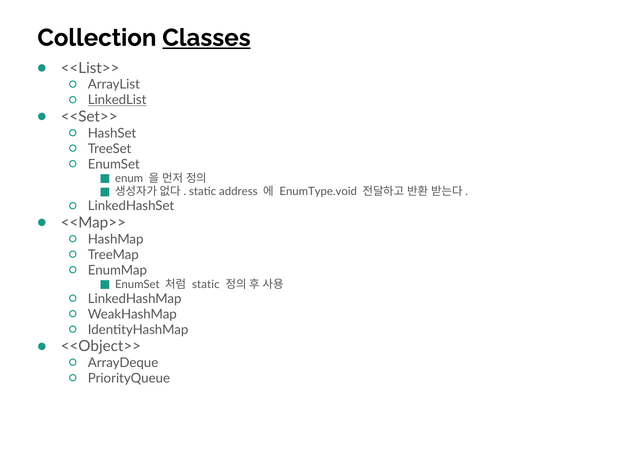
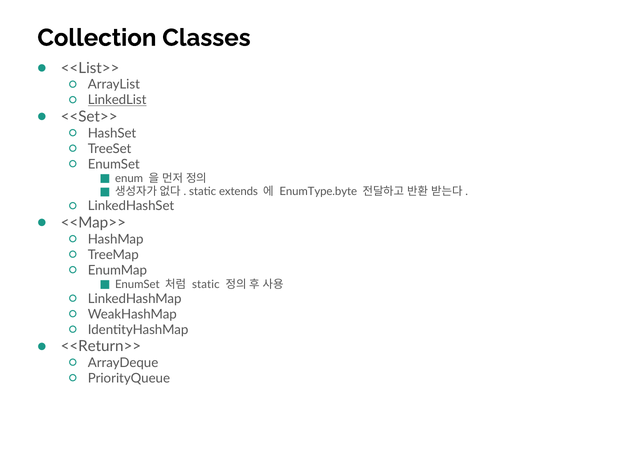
Classes underline: present -> none
address: address -> extends
EnumType.void: EnumType.void -> EnumType.byte
<<Object>>: <<Object>> -> <<Return>>
